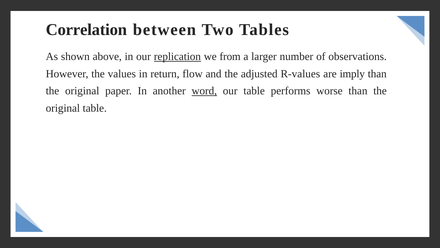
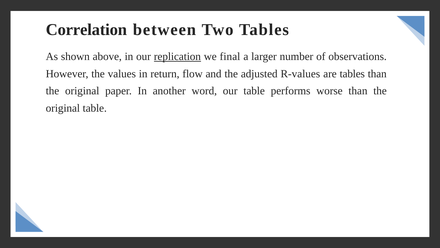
from: from -> final
are imply: imply -> tables
word underline: present -> none
